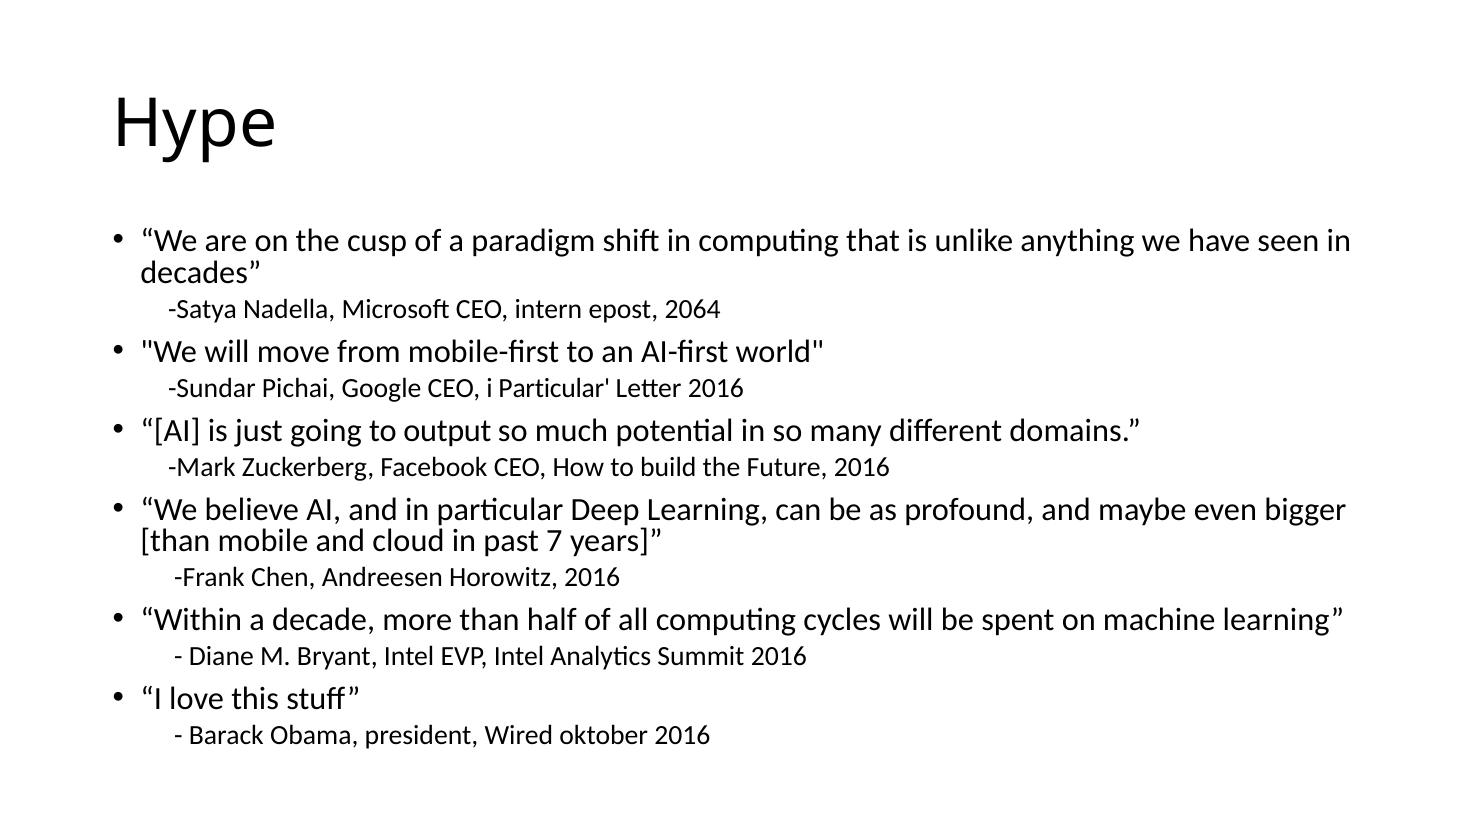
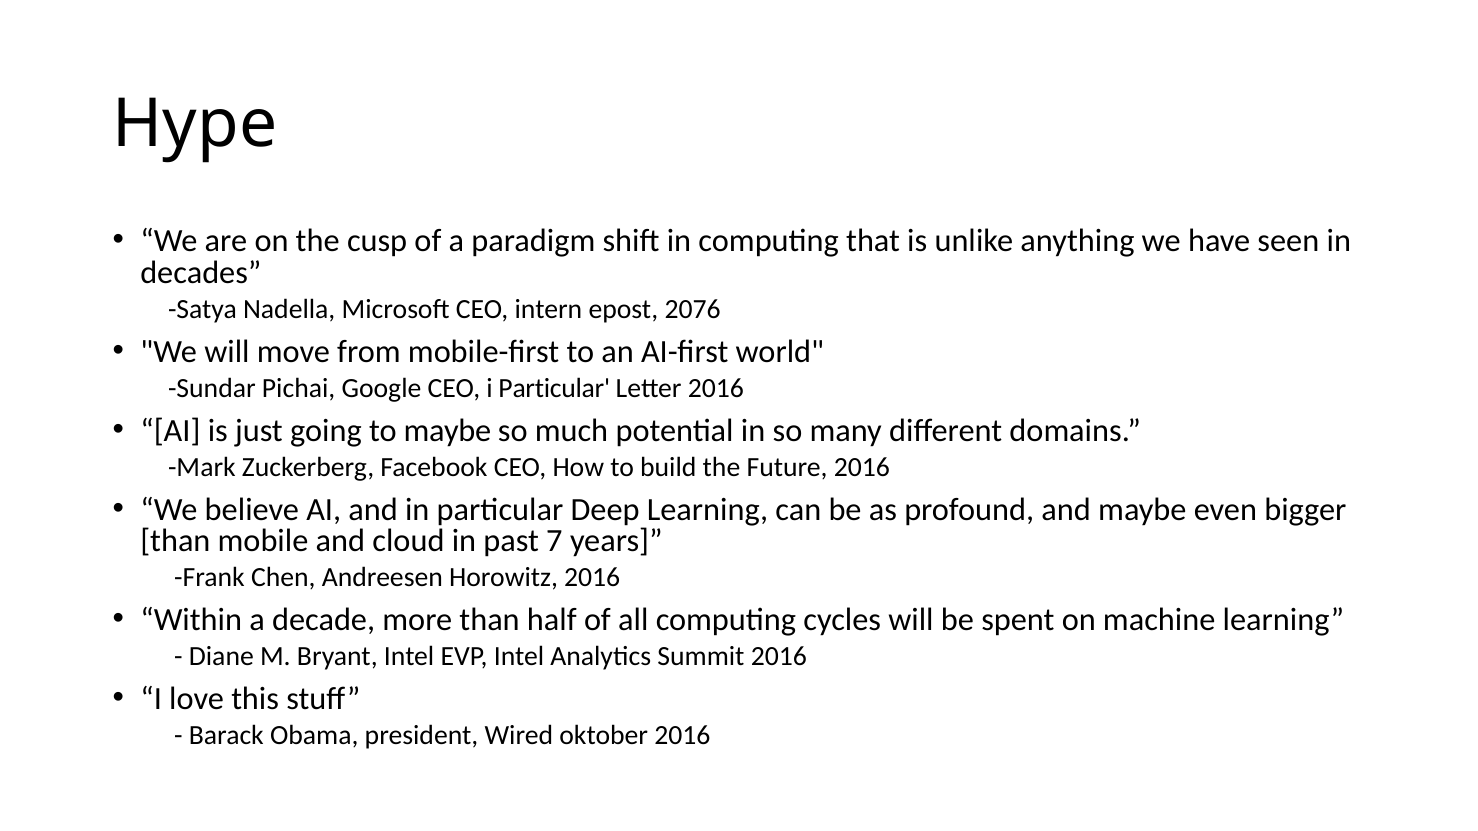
2064: 2064 -> 2076
to output: output -> maybe
